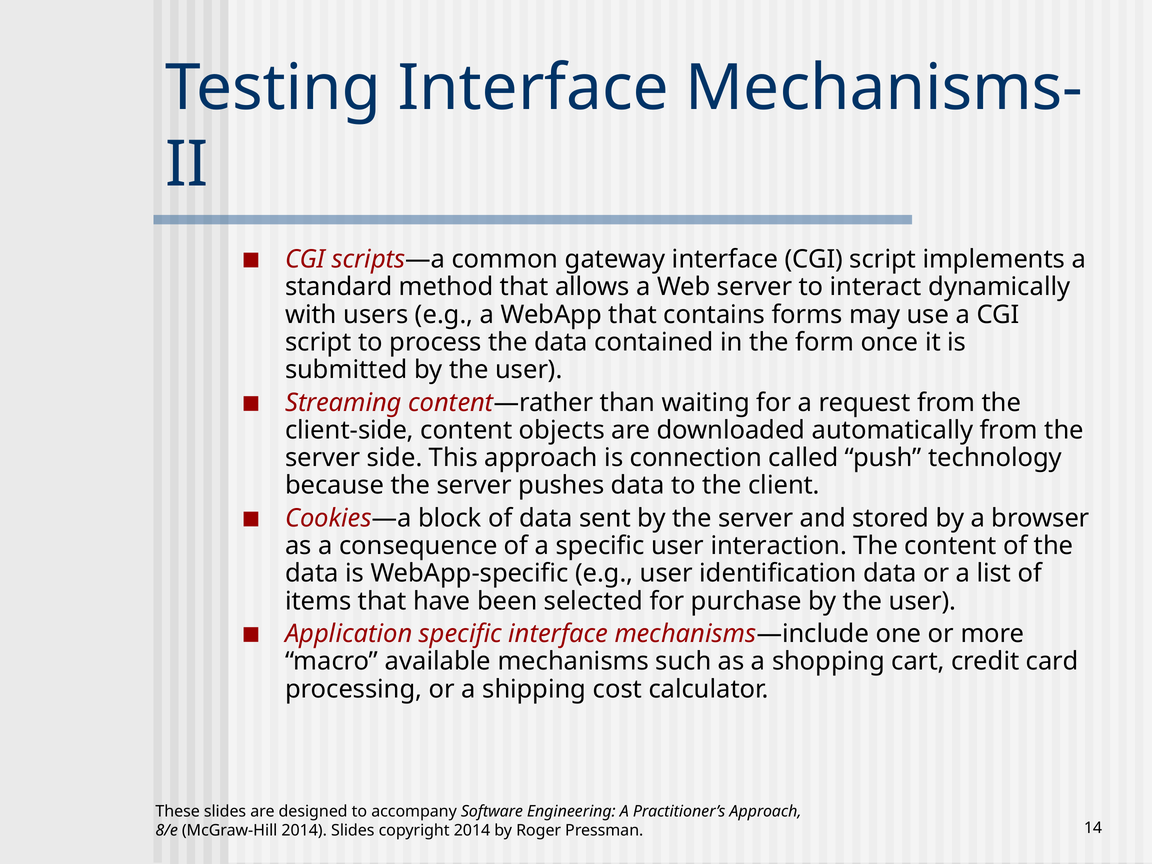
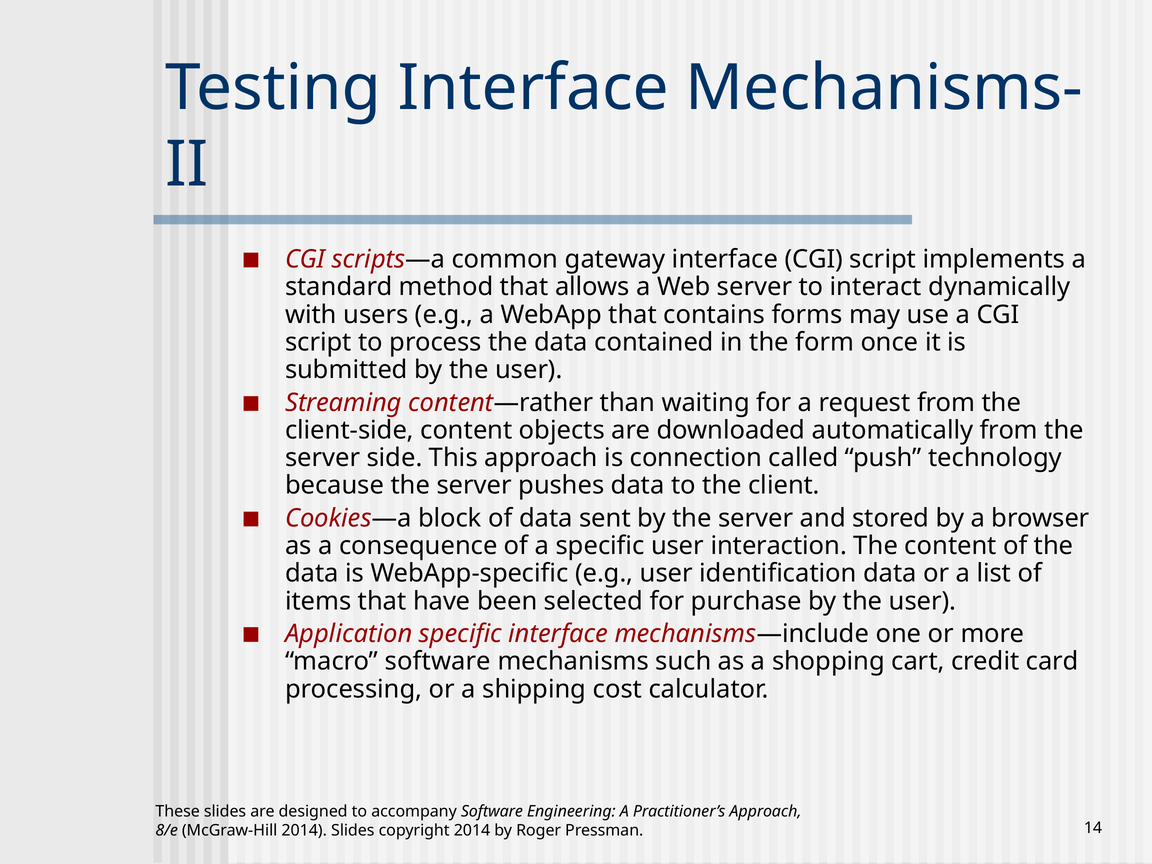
macro available: available -> software
